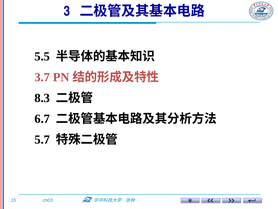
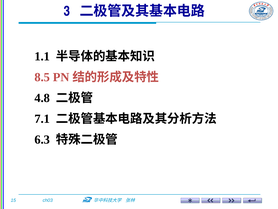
5.5: 5.5 -> 1.1
3.7: 3.7 -> 8.5
8.3: 8.3 -> 4.8
6.7: 6.7 -> 7.1
5.7: 5.7 -> 6.3
